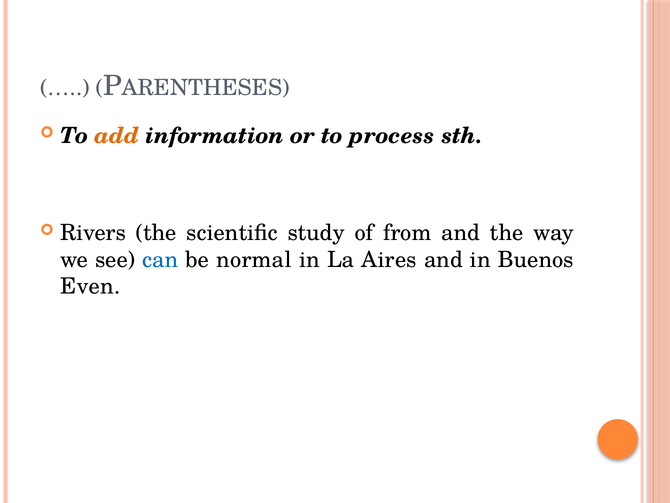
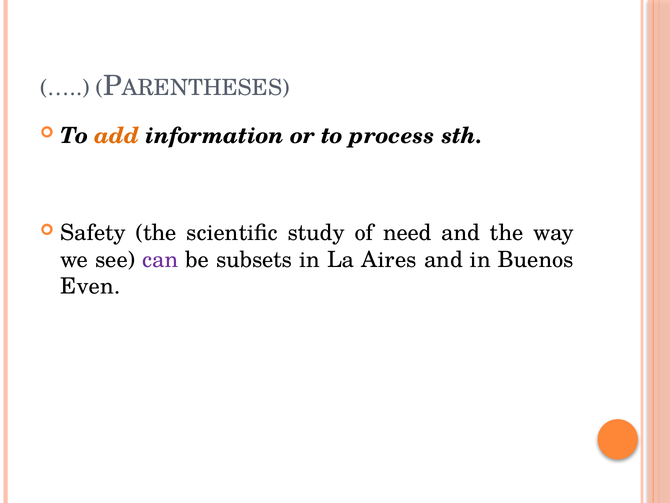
Rivers: Rivers -> Safety
from: from -> need
can colour: blue -> purple
normal: normal -> subsets
